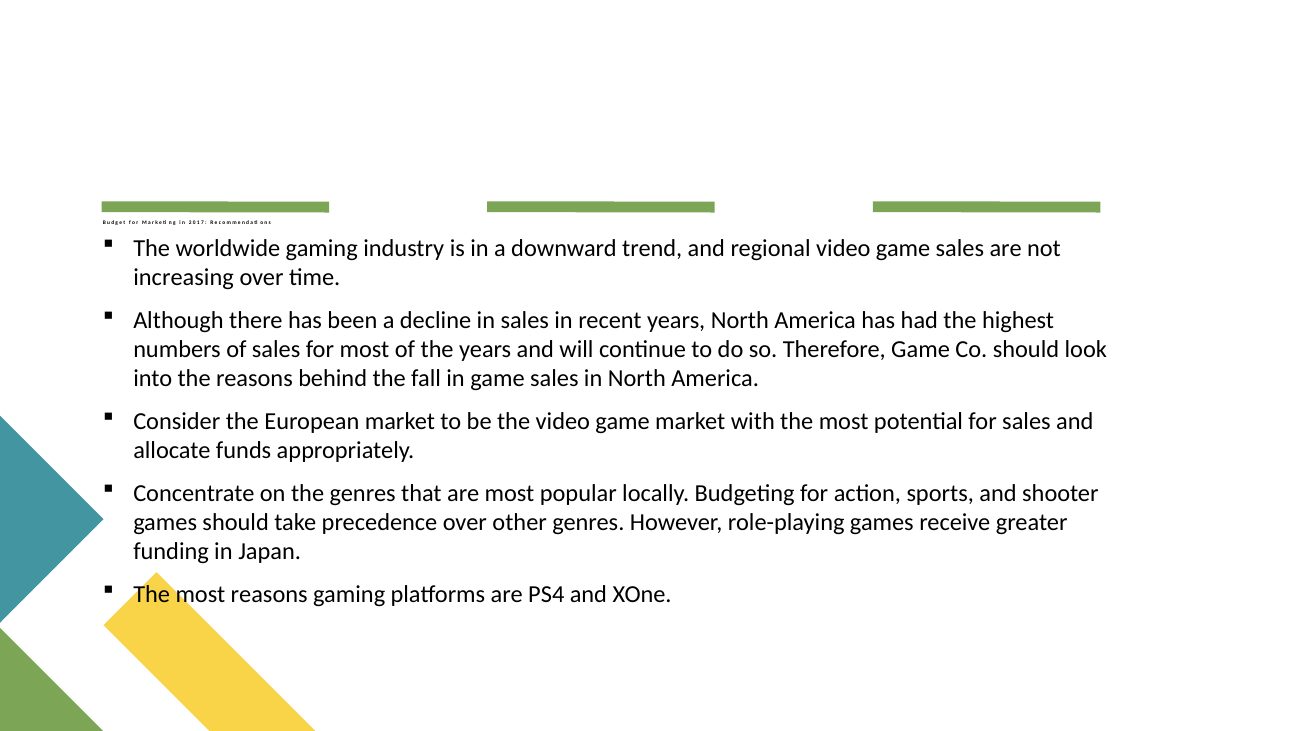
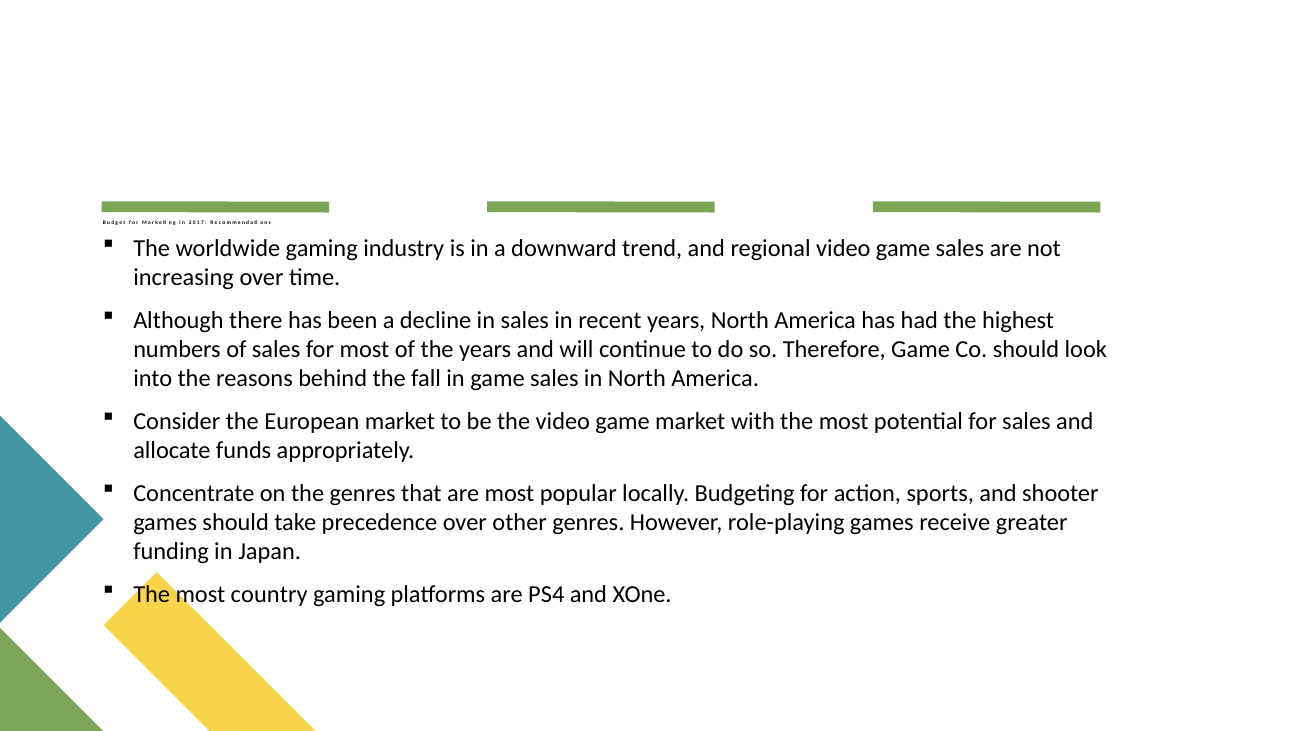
most reasons: reasons -> country
